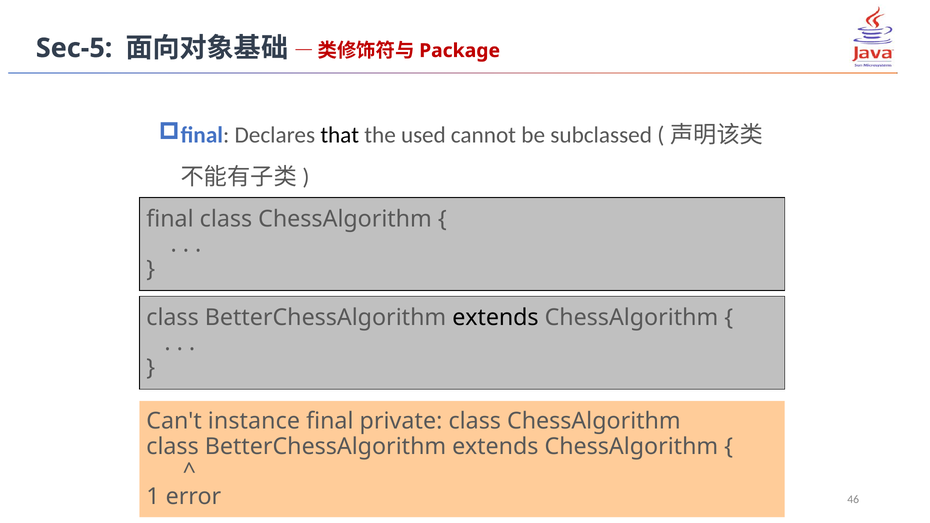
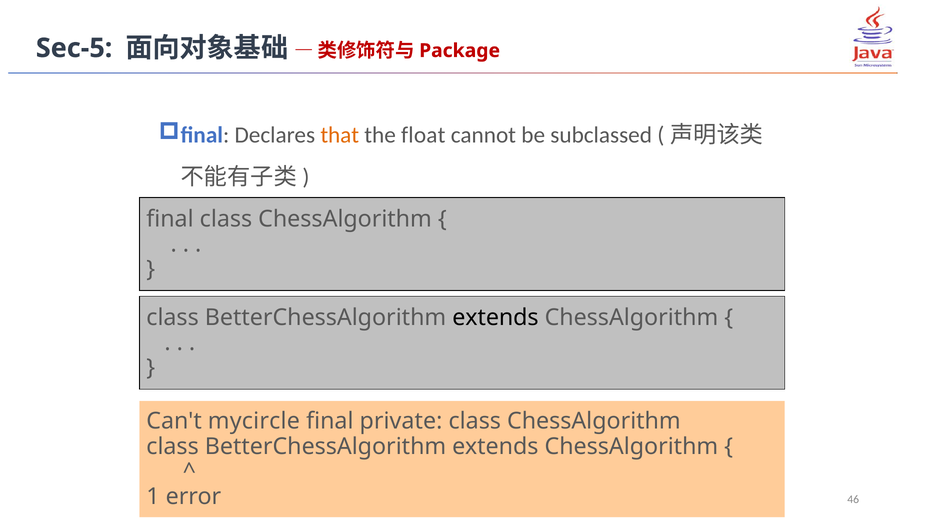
that colour: black -> orange
used: used -> float
instance: instance -> mycircle
